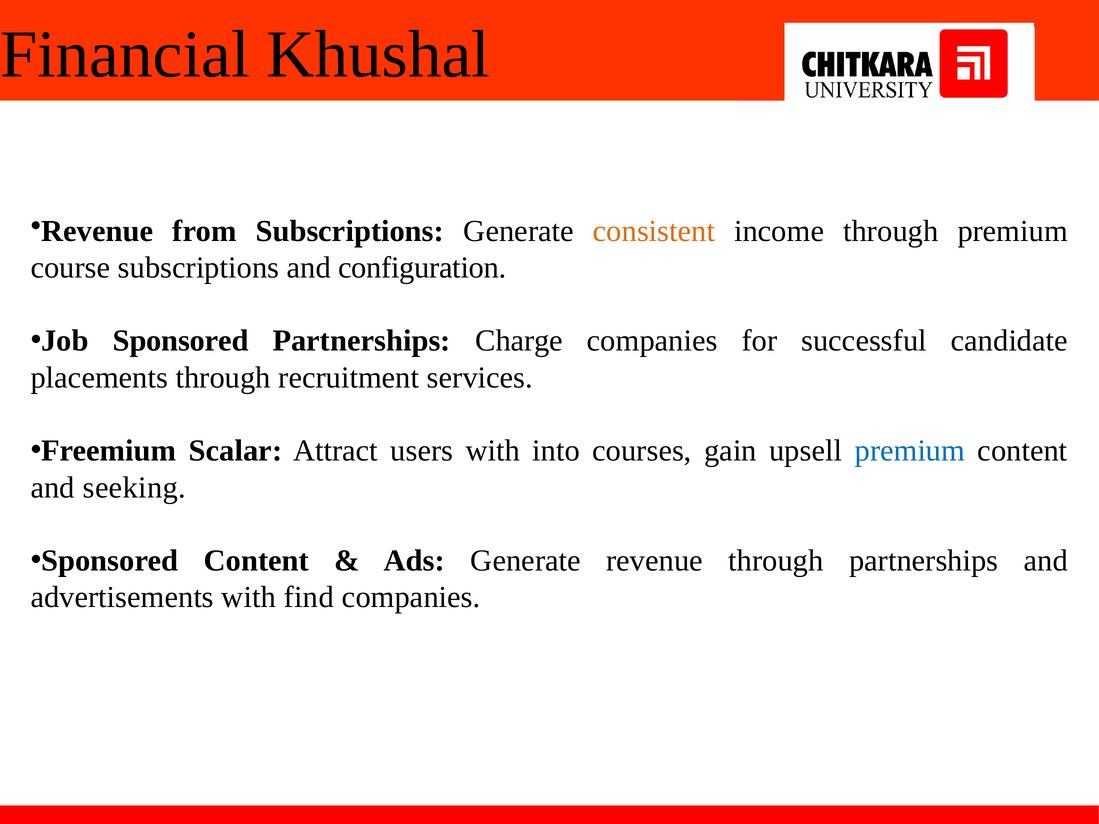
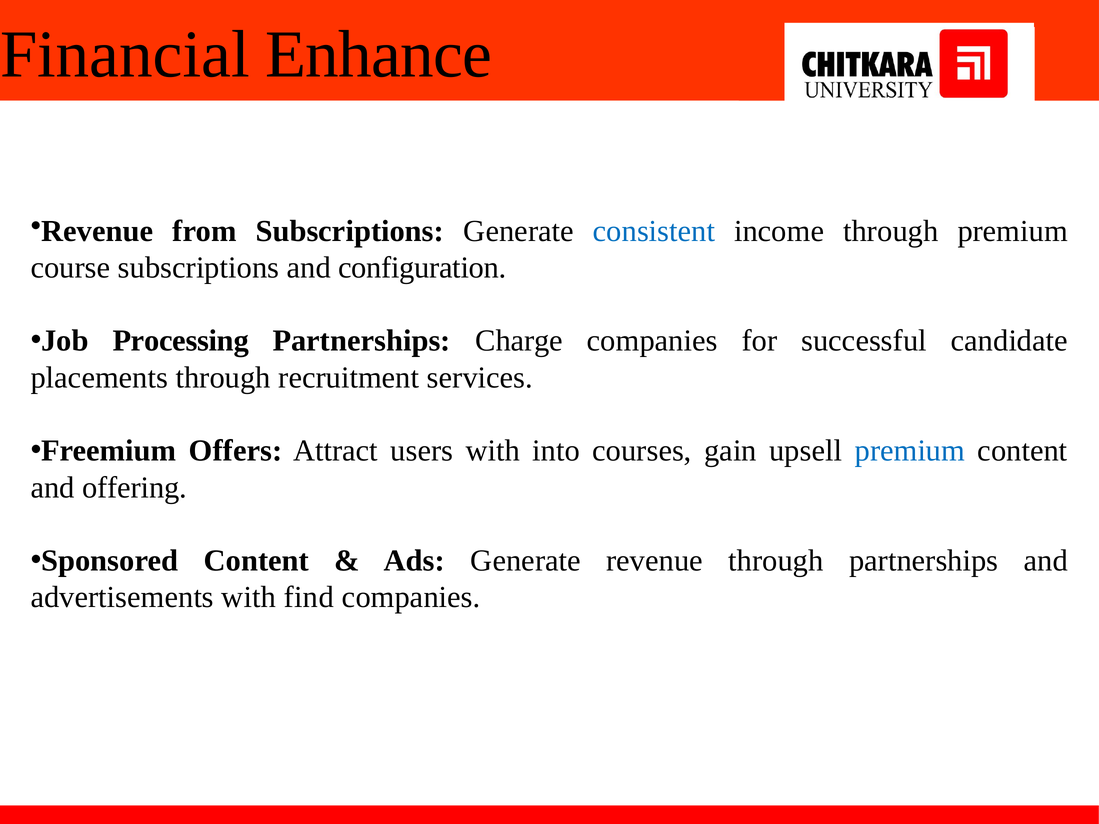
Khushal: Khushal -> Enhance
consistent colour: orange -> blue
Job Sponsored: Sponsored -> Processing
Scalar: Scalar -> Offers
seeking: seeking -> offering
